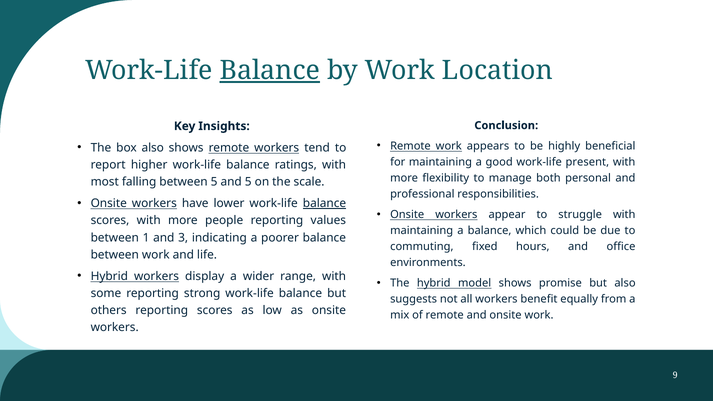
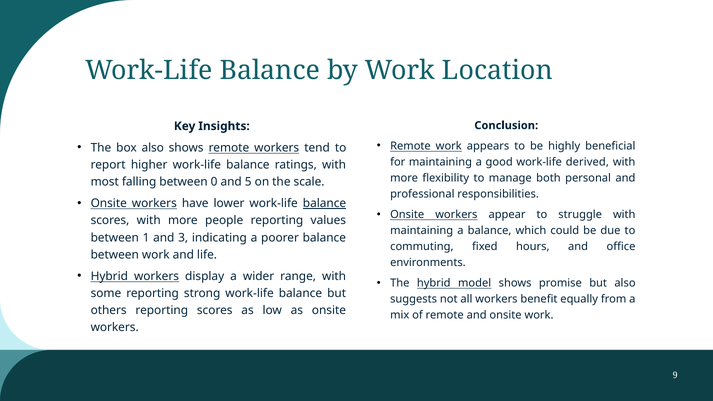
Balance at (270, 71) underline: present -> none
present: present -> derived
between 5: 5 -> 0
